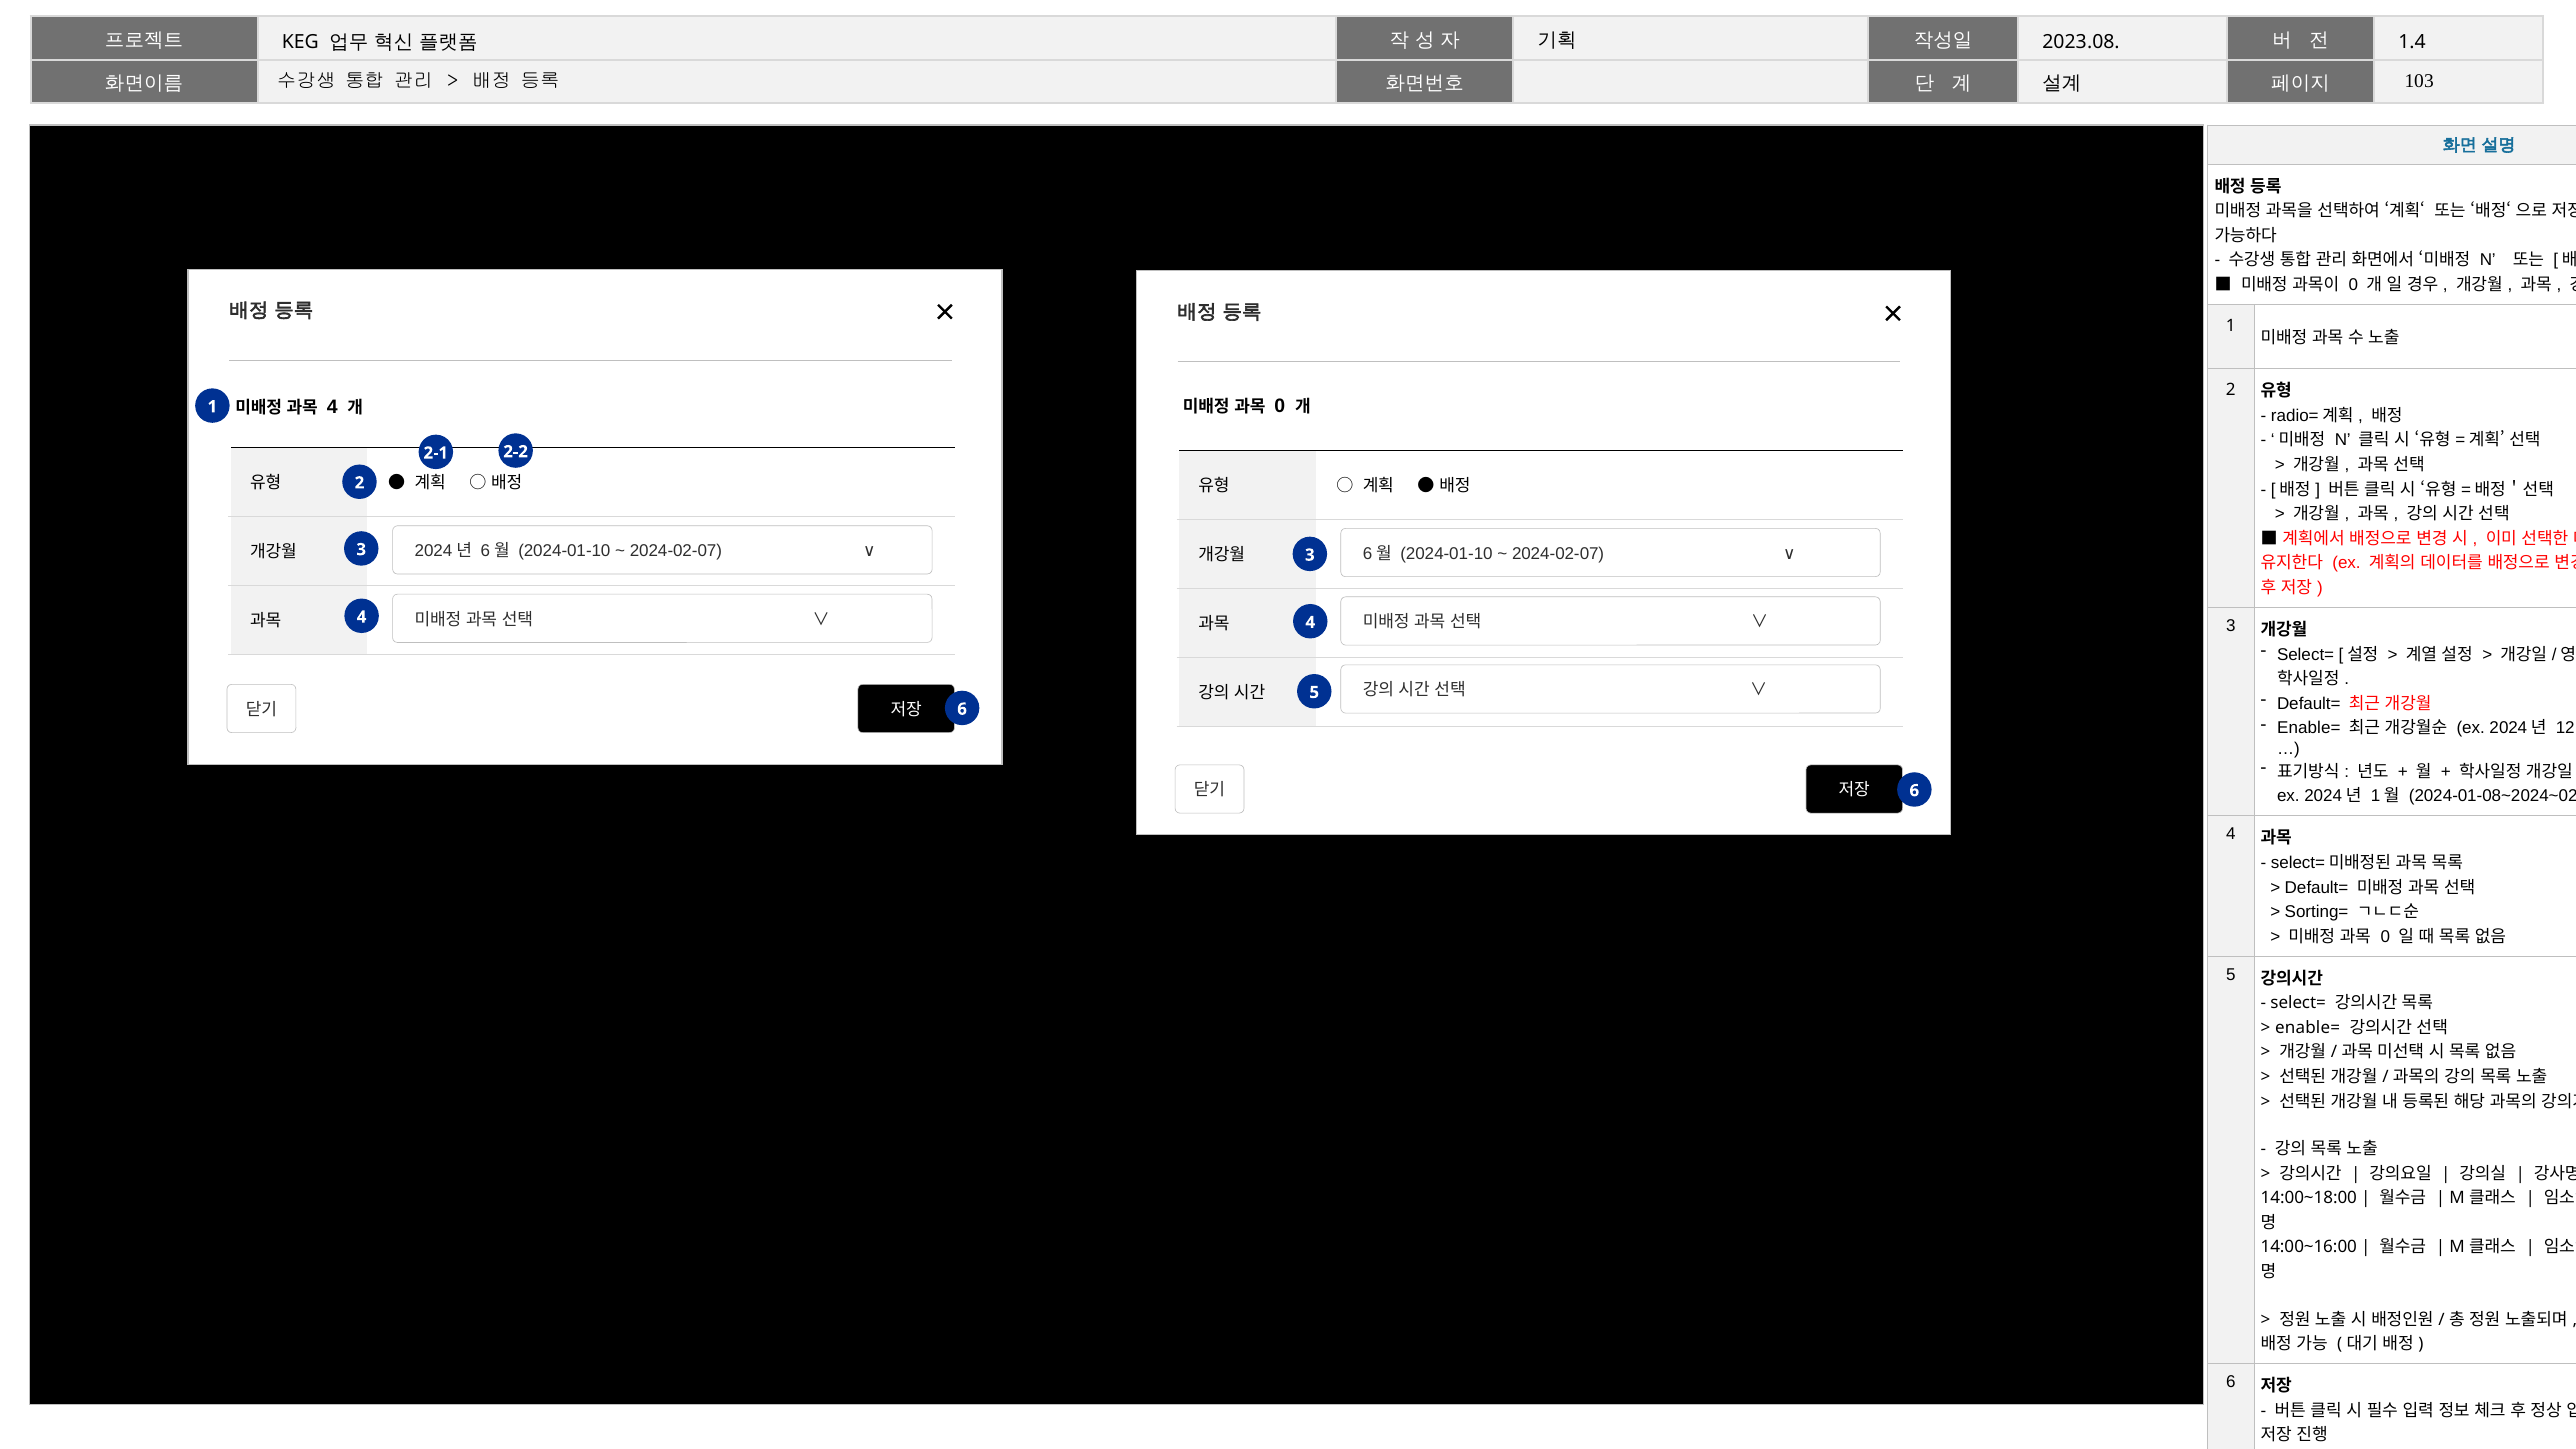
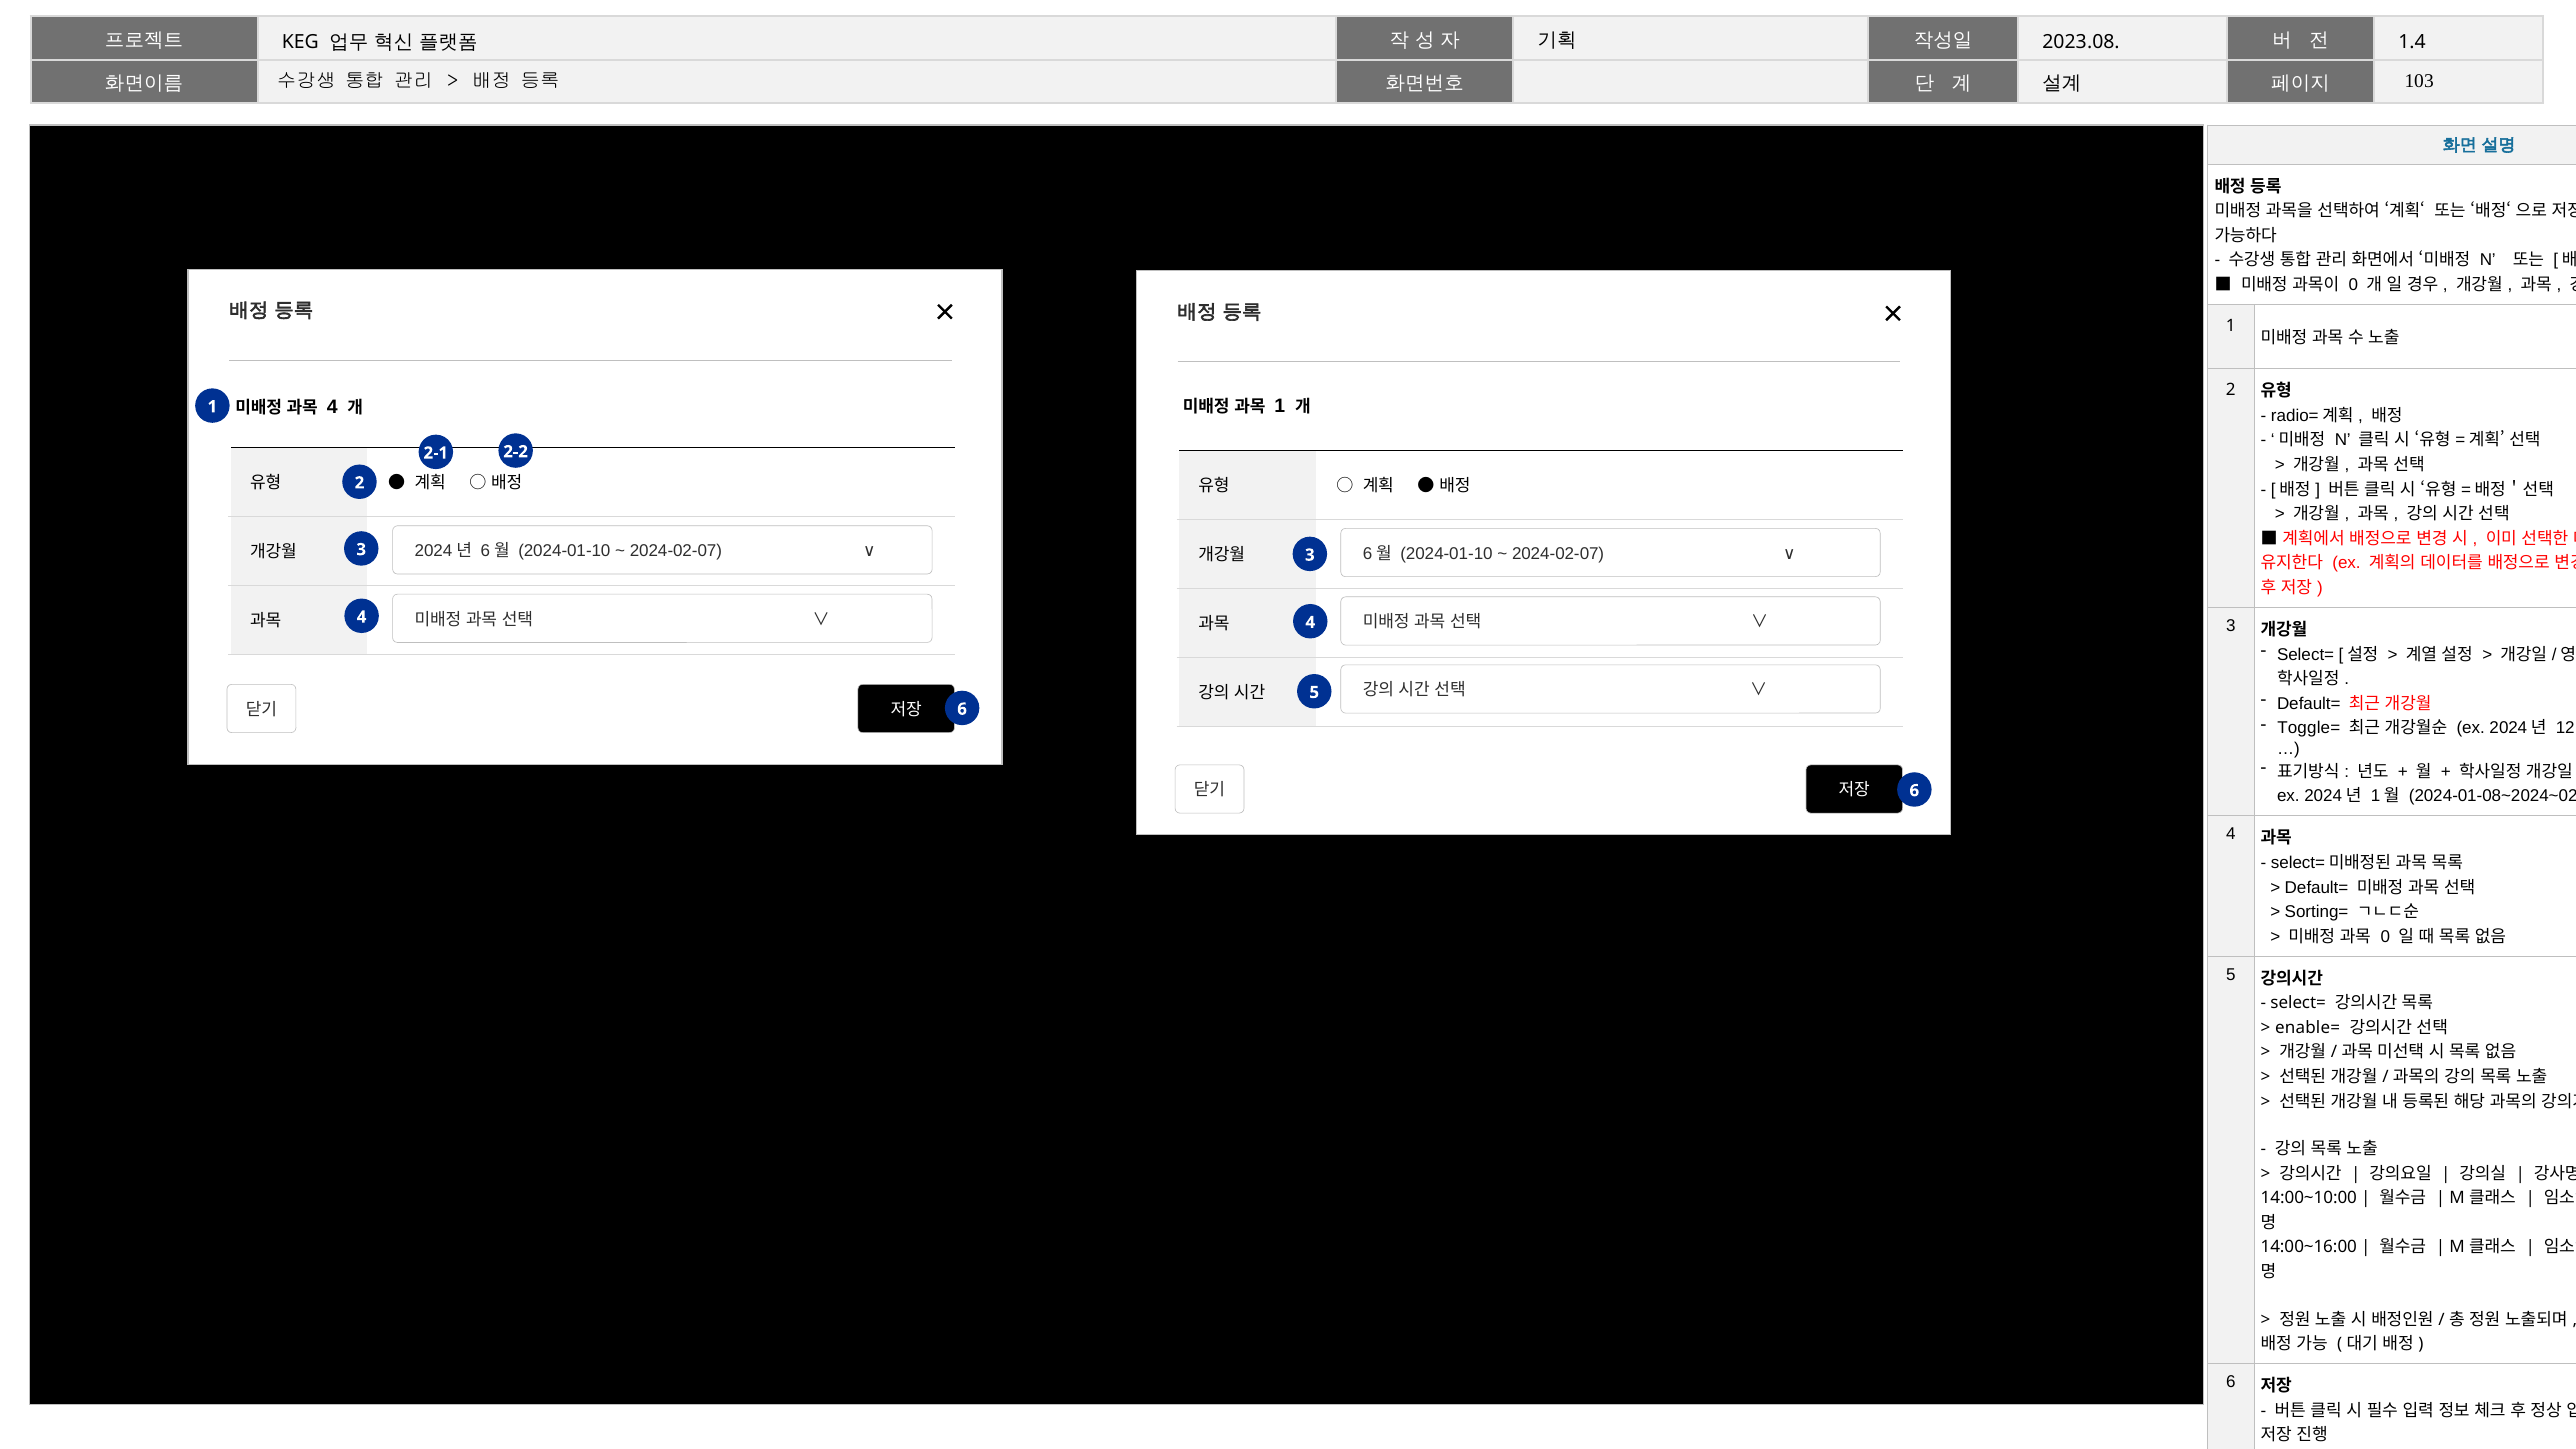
0 at (1280, 406): 0 -> 1
Enable= at (2309, 728): Enable= -> Toggle=
14:00~18:00: 14:00~18:00 -> 14:00~10:00
